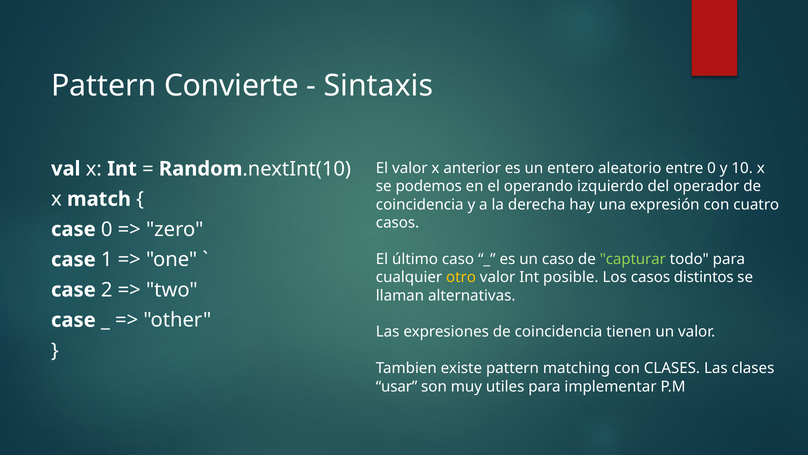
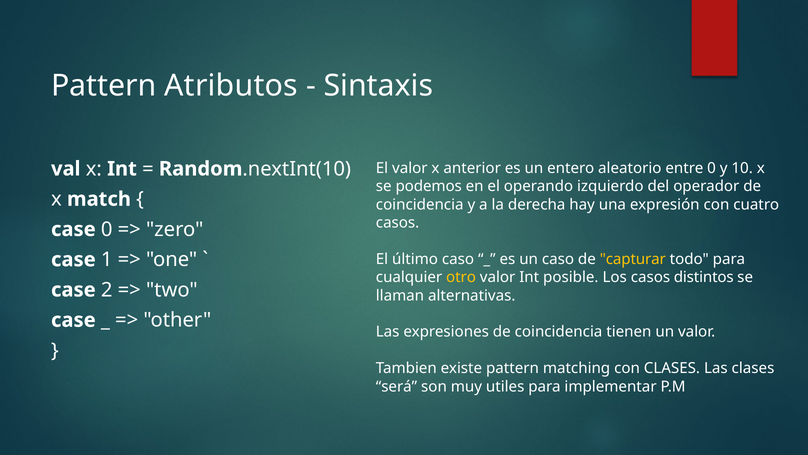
Convierte: Convierte -> Atributos
capturar colour: light green -> yellow
usar: usar -> será
